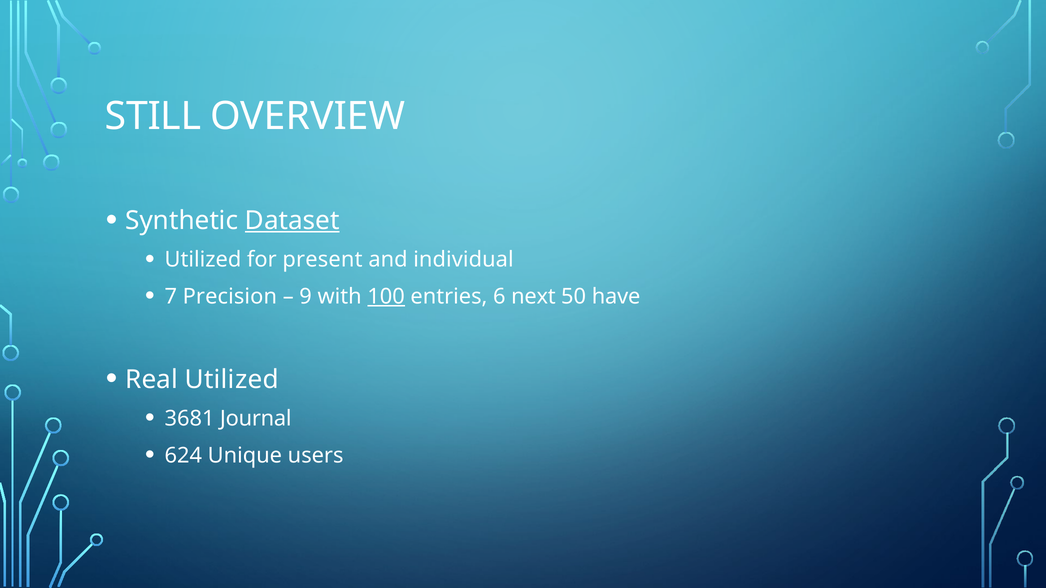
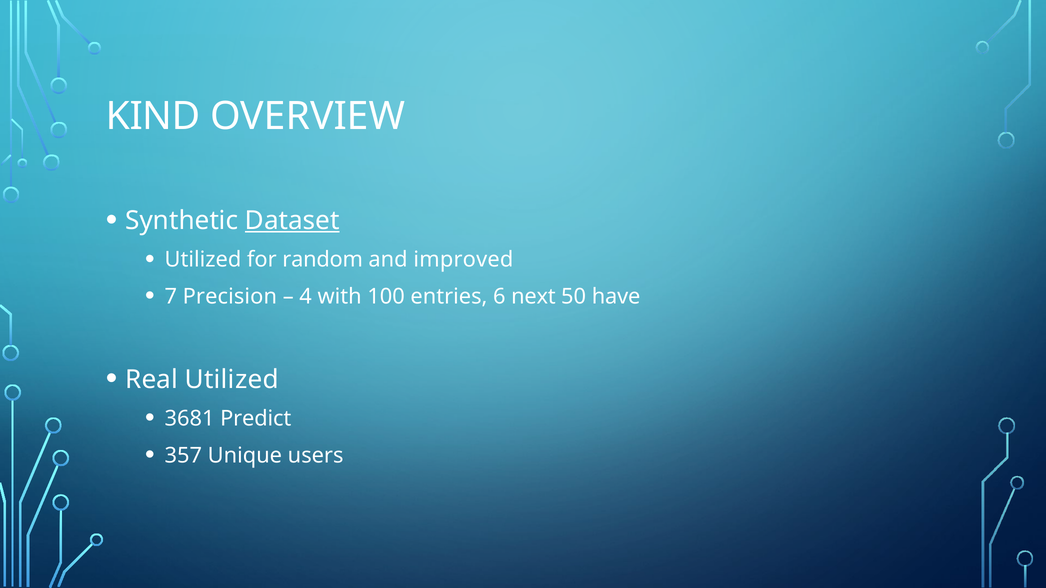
STILL: STILL -> KIND
present: present -> random
individual: individual -> improved
9: 9 -> 4
100 underline: present -> none
Journal: Journal -> Predict
624: 624 -> 357
